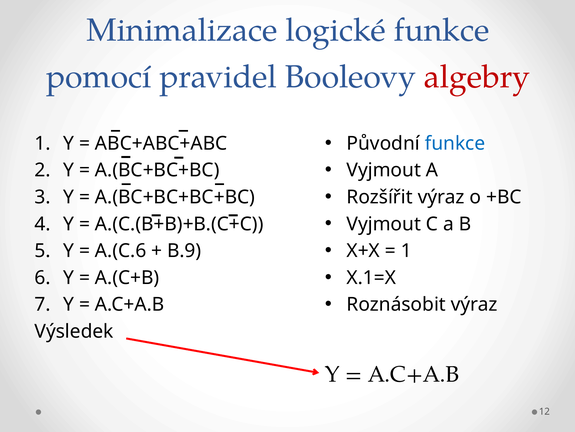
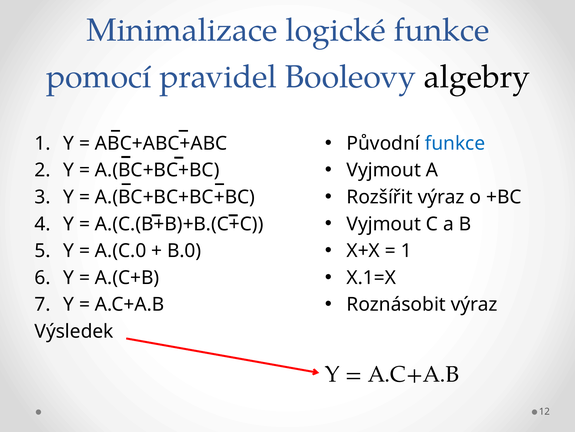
algebry colour: red -> black
A.(C.6: A.(C.6 -> A.(C.0
B.9: B.9 -> B.0
